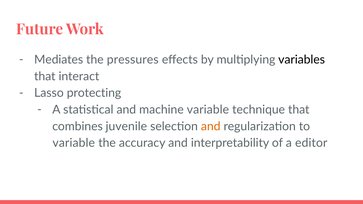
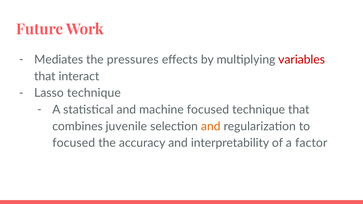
variables colour: black -> red
Lasso protecting: protecting -> technique
machine variable: variable -> focused
variable at (74, 143): variable -> focused
editor: editor -> factor
